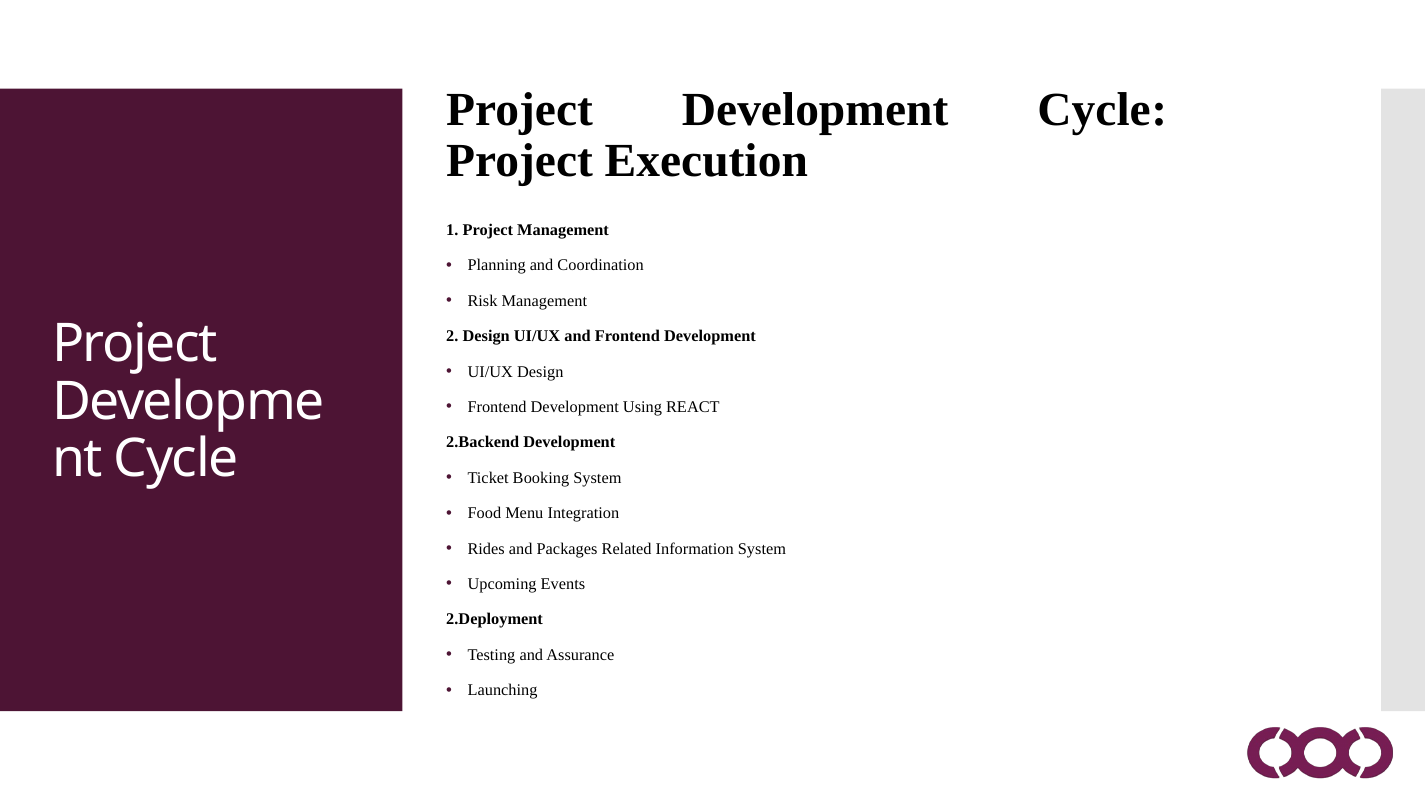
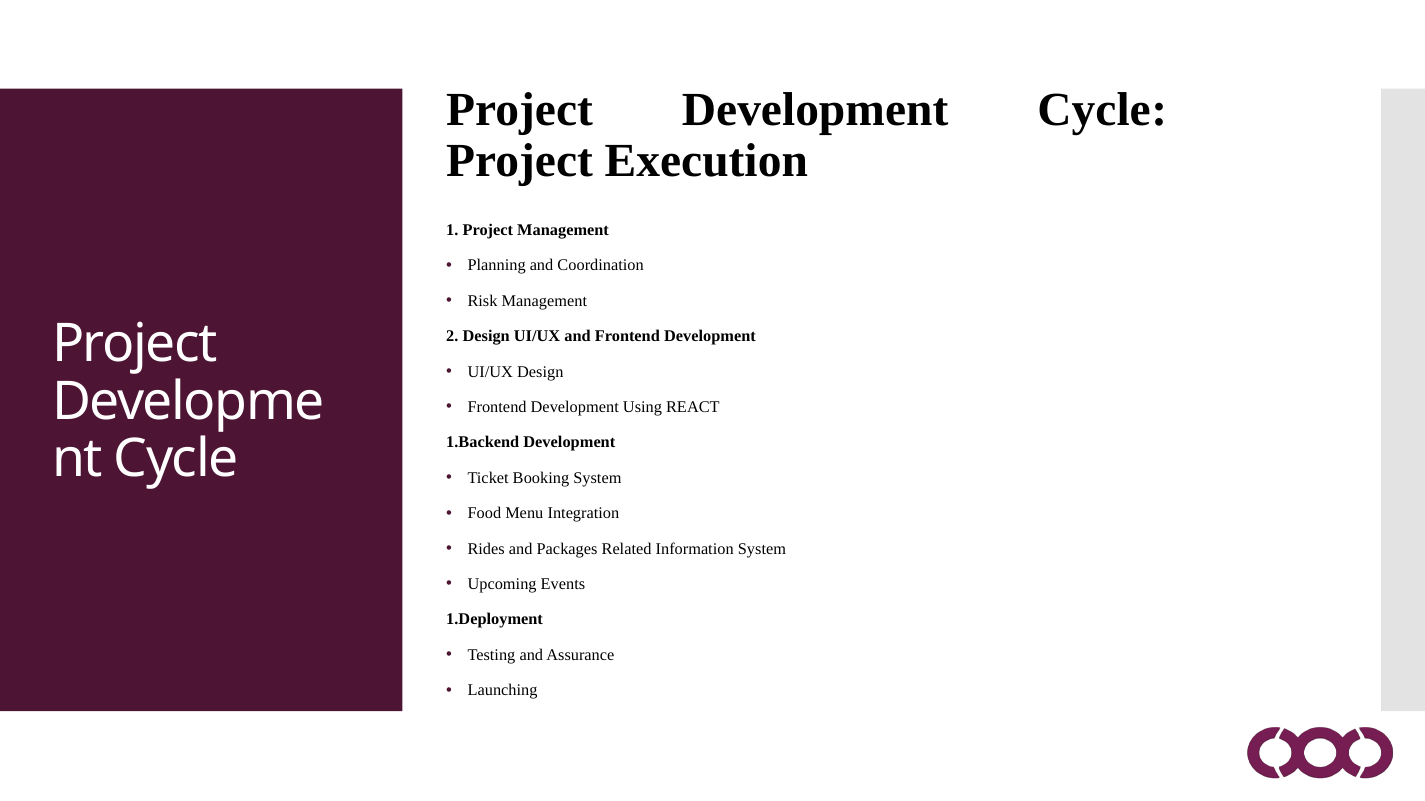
2.Backend: 2.Backend -> 1.Backend
2.Deployment: 2.Deployment -> 1.Deployment
